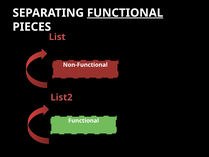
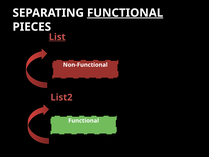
List underline: none -> present
